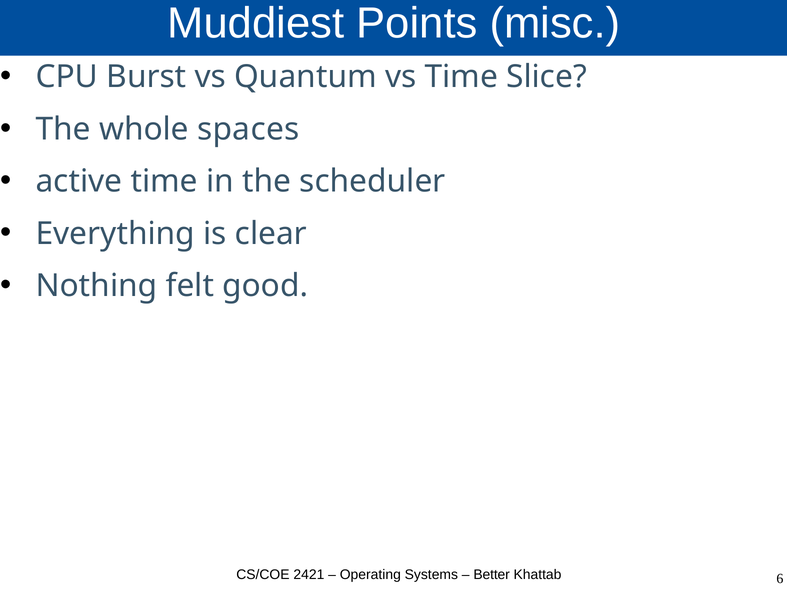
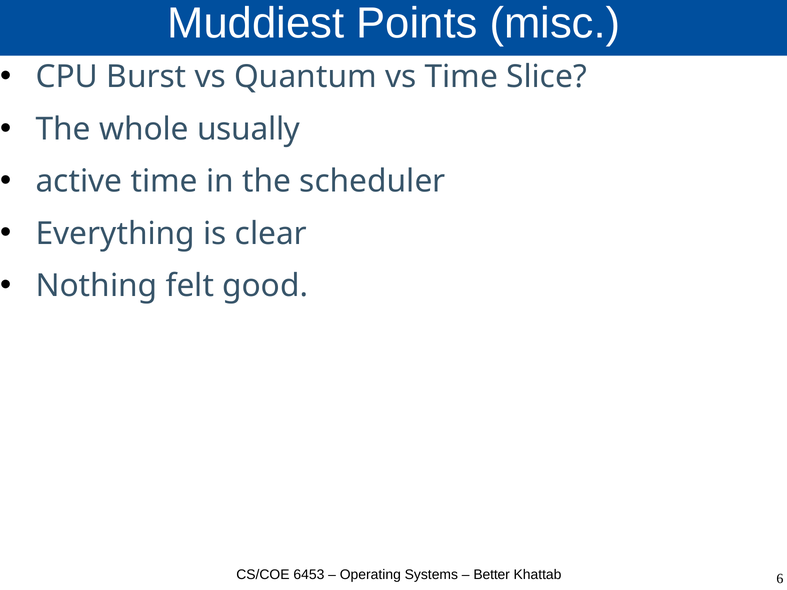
spaces: spaces -> usually
2421: 2421 -> 6453
